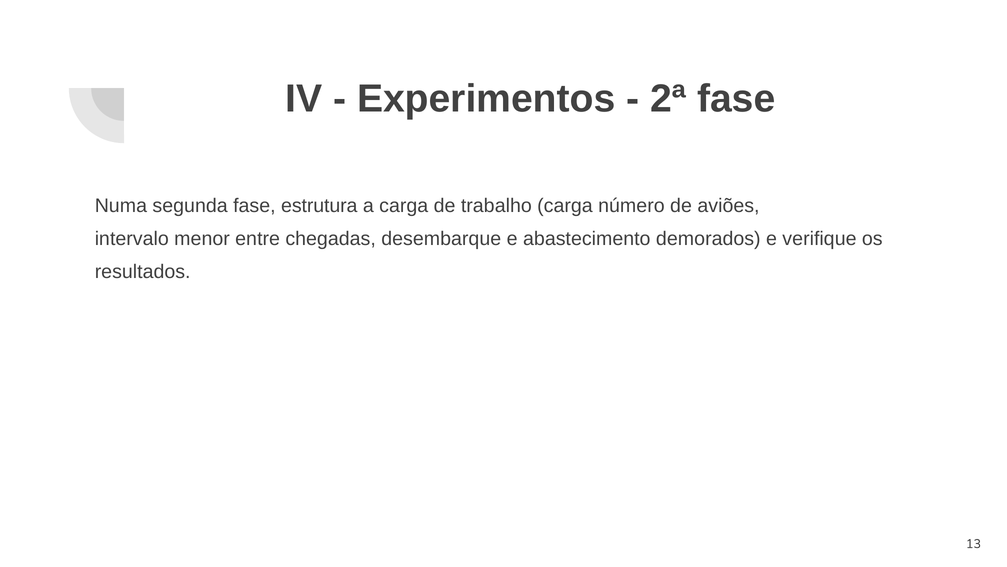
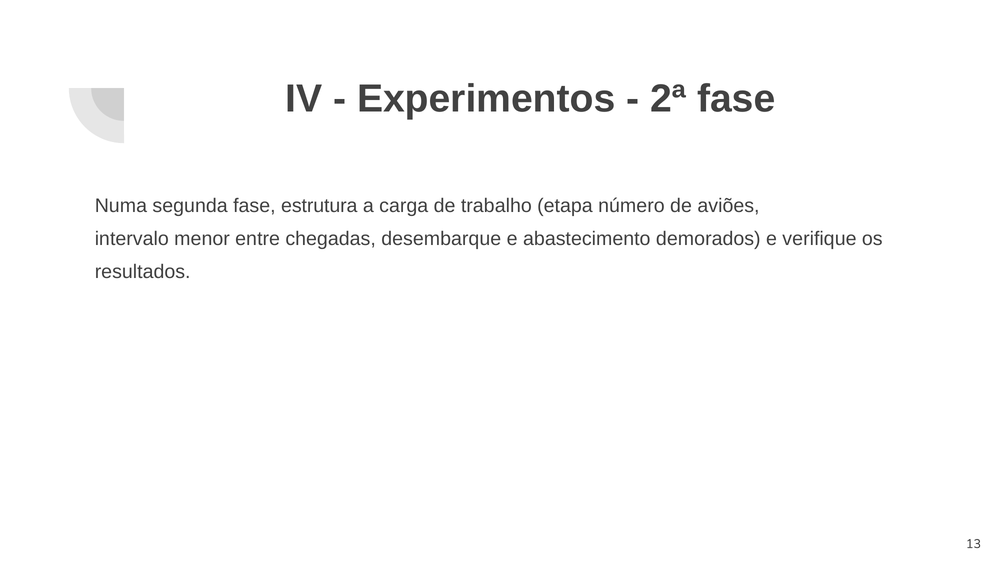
trabalho carga: carga -> etapa
